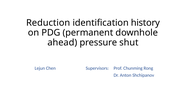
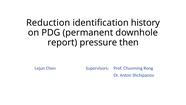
ahead: ahead -> report
shut: shut -> then
